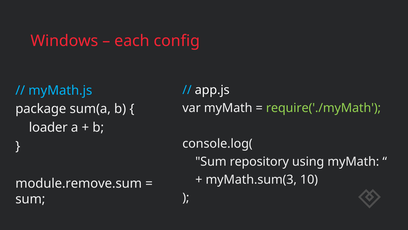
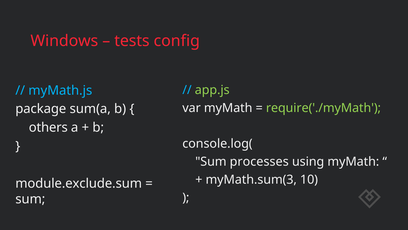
each: each -> tests
app.js colour: white -> light green
loader: loader -> others
repository: repository -> processes
module.remove.sum: module.remove.sum -> module.exclude.sum
